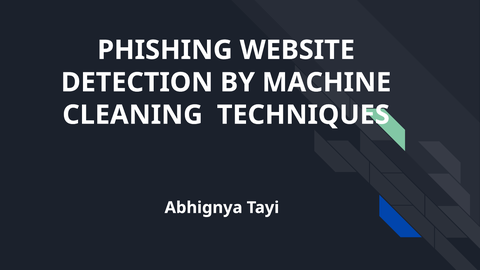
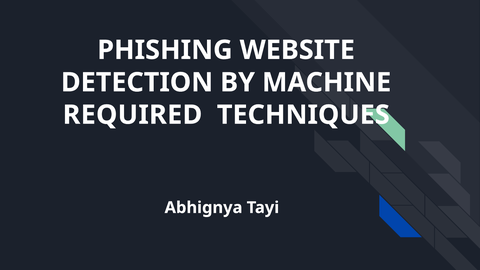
CLEANING: CLEANING -> REQUIRED
